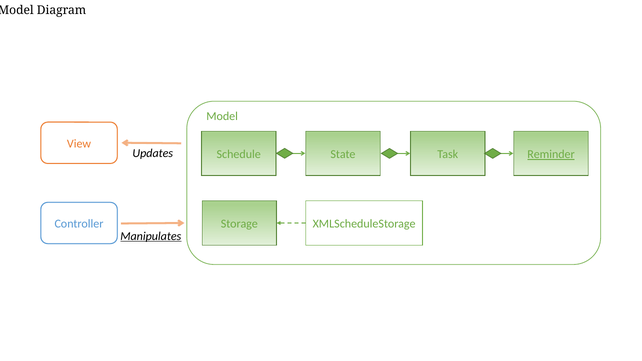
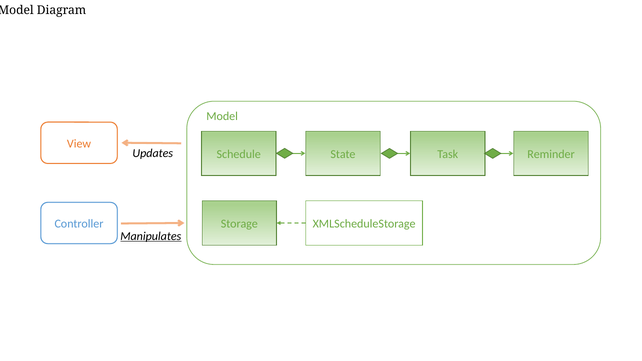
Reminder underline: present -> none
